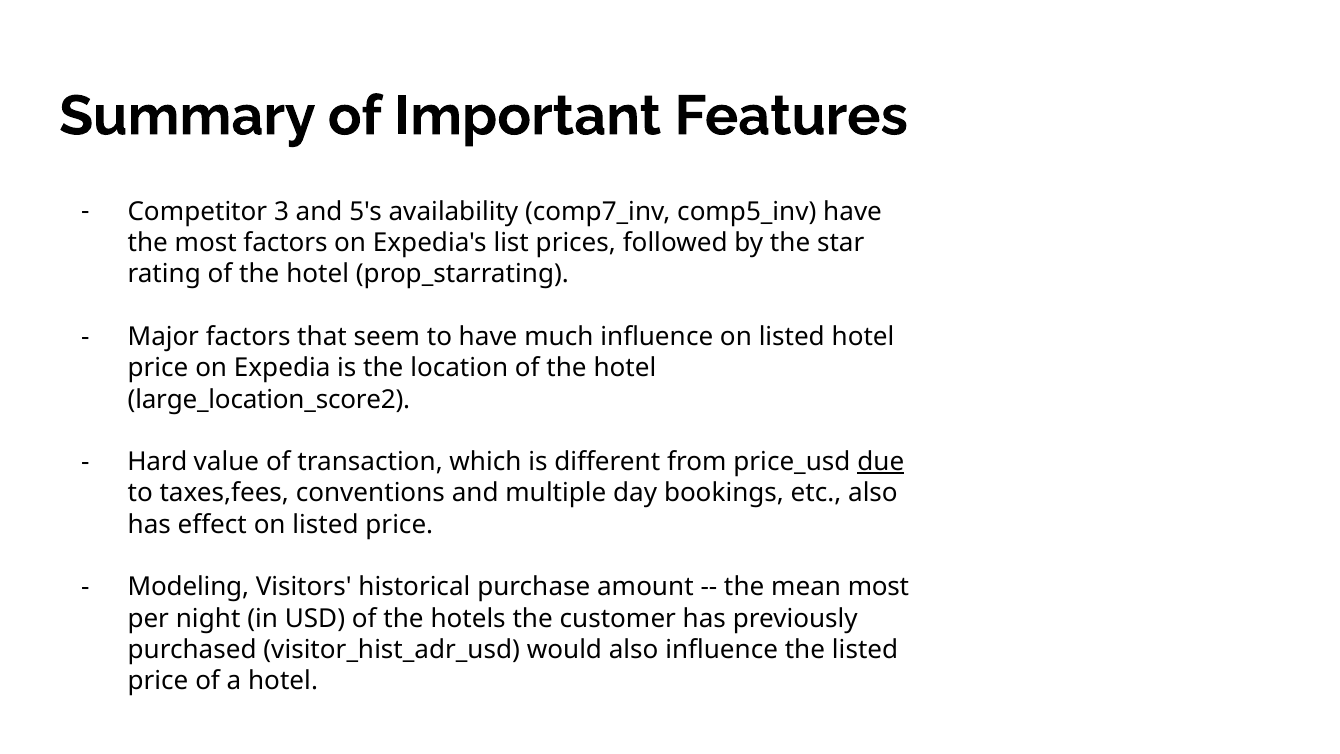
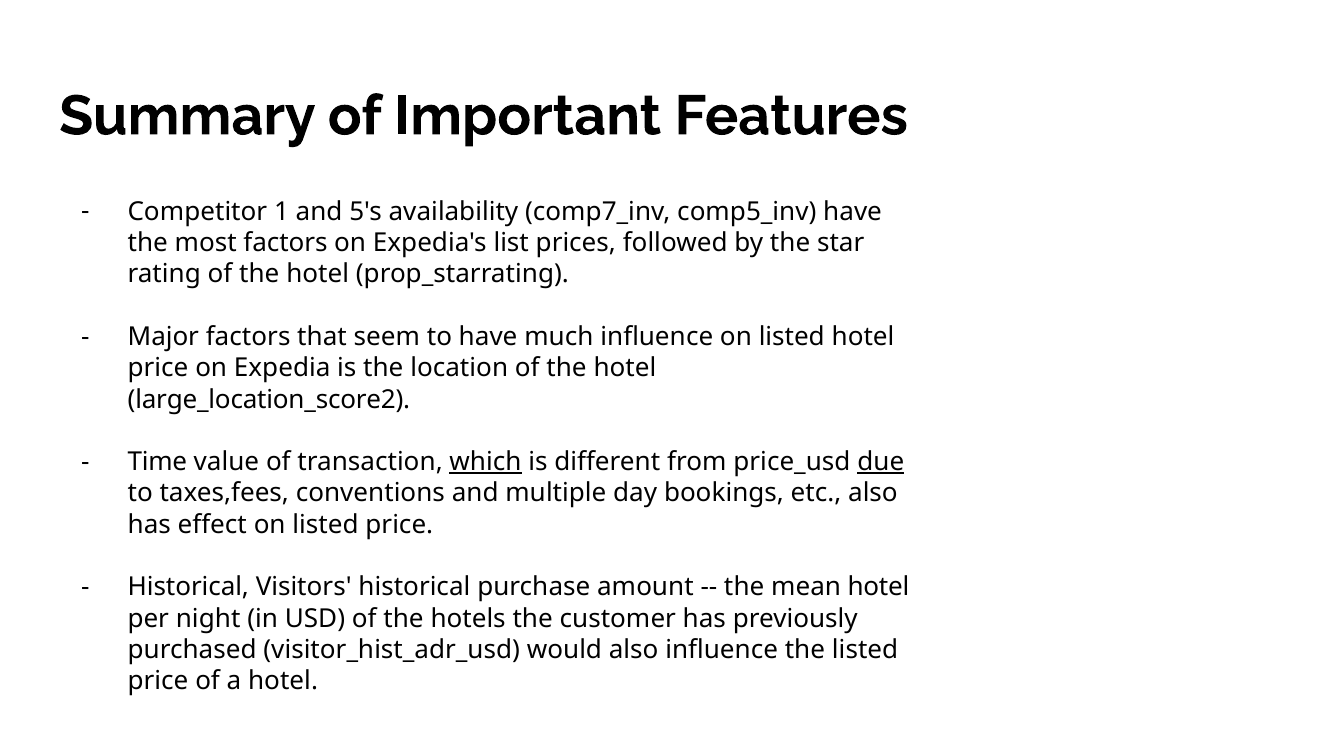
3: 3 -> 1
Hard: Hard -> Time
which underline: none -> present
Modeling at (188, 587): Modeling -> Historical
mean most: most -> hotel
